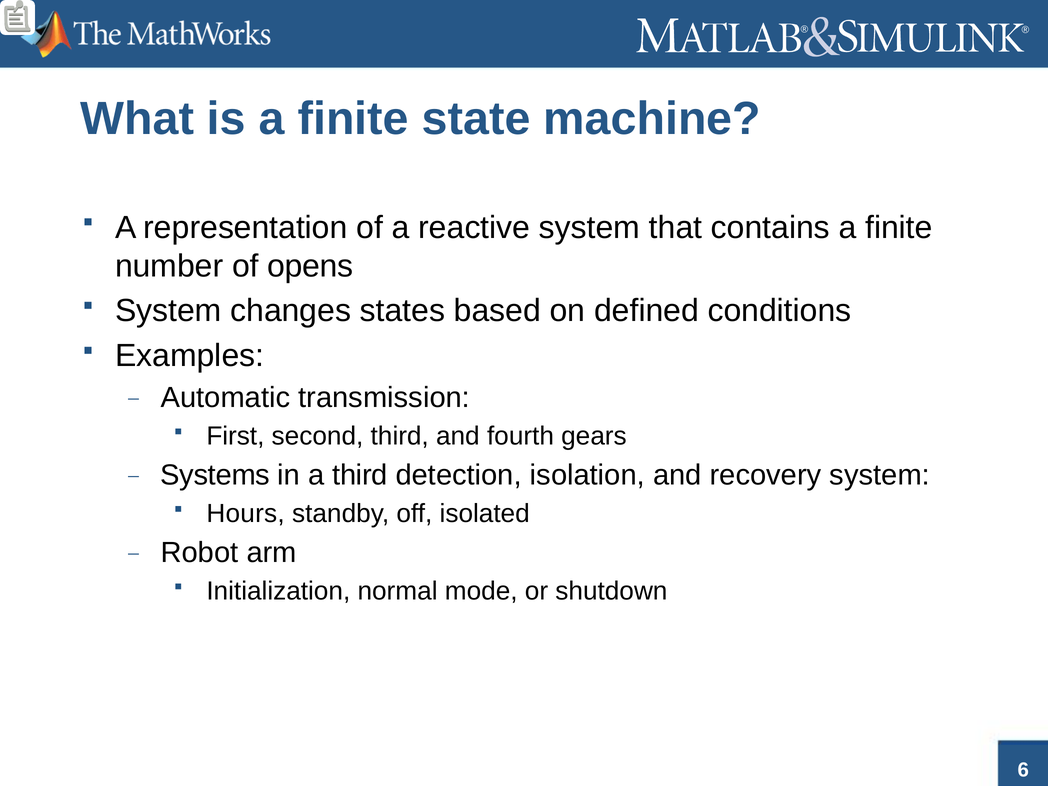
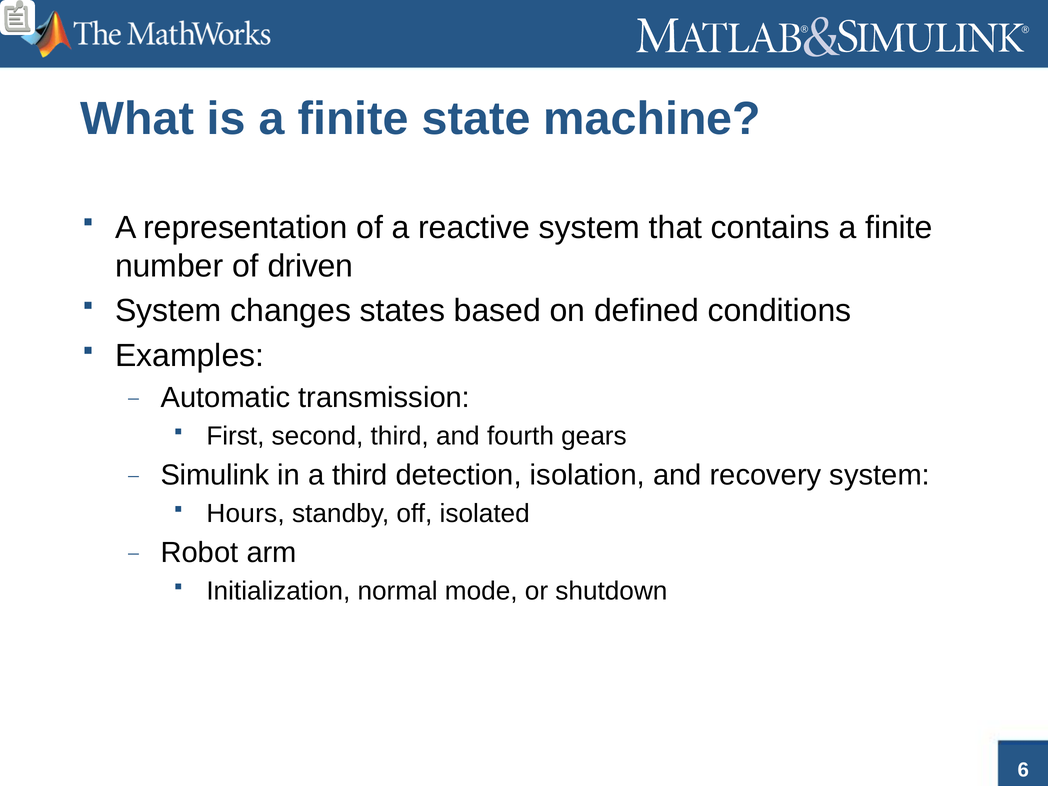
opens: opens -> driven
Systems: Systems -> Simulink
